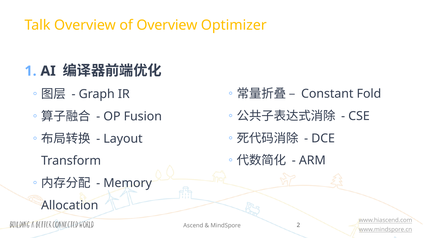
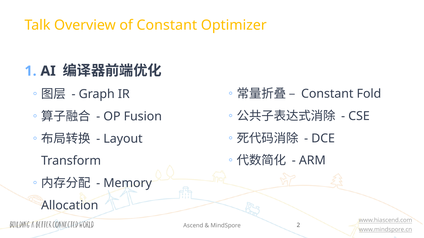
of Overview: Overview -> Constant
